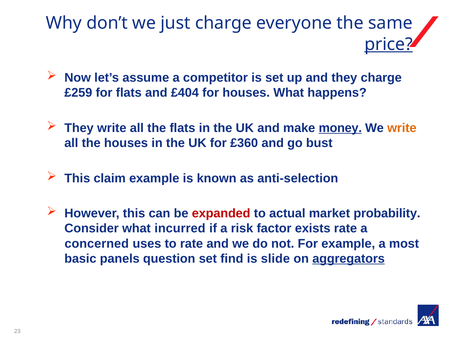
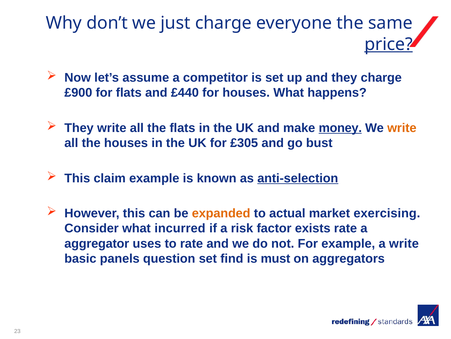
£259: £259 -> £900
£404: £404 -> £440
£360: £360 -> £305
anti-selection underline: none -> present
expanded colour: red -> orange
probability: probability -> exercising
concerned: concerned -> aggregator
a most: most -> write
slide: slide -> must
aggregators underline: present -> none
